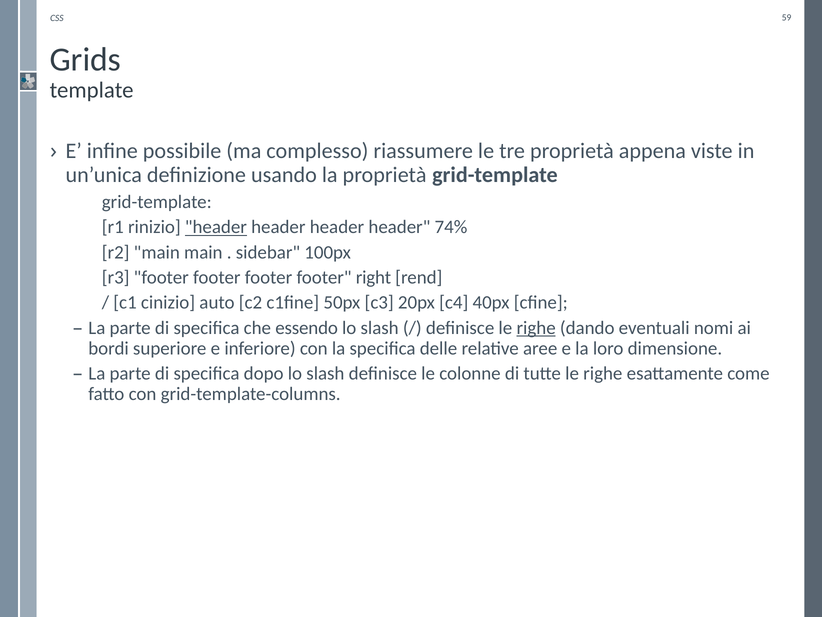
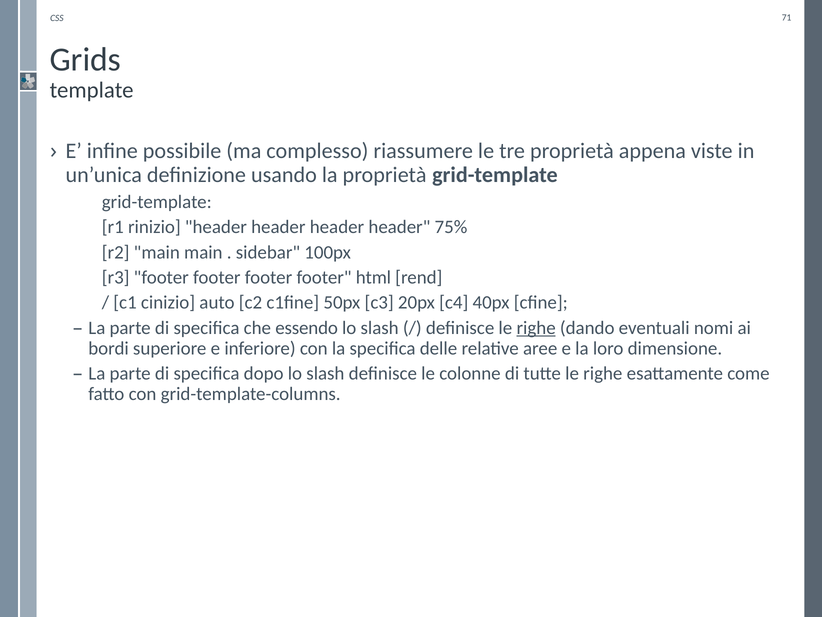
59: 59 -> 71
header at (216, 227) underline: present -> none
74%: 74% -> 75%
right: right -> html
